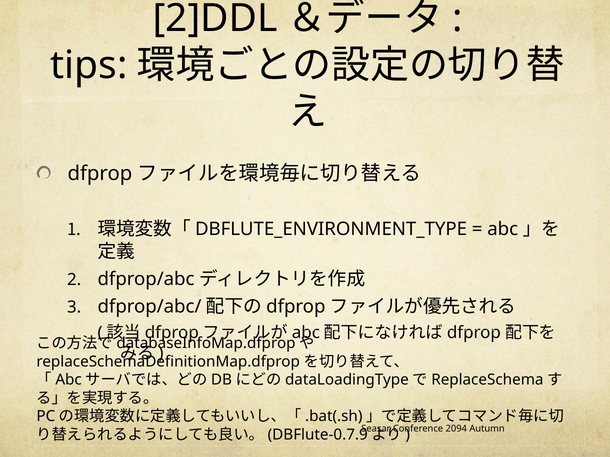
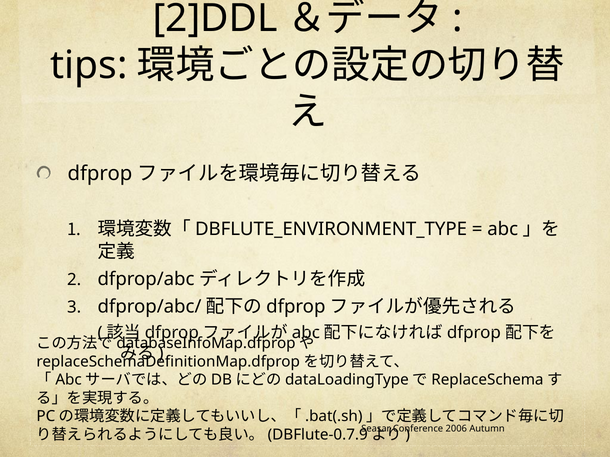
2094: 2094 -> 2006
